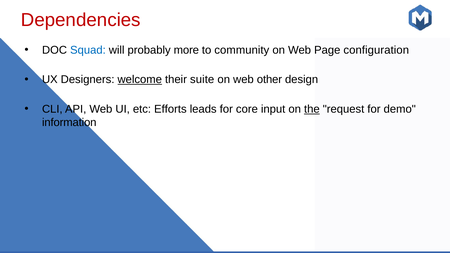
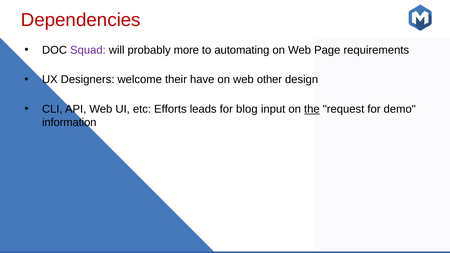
Squad colour: blue -> purple
community: community -> automating
configuration: configuration -> requirements
welcome underline: present -> none
suite: suite -> have
core: core -> blog
